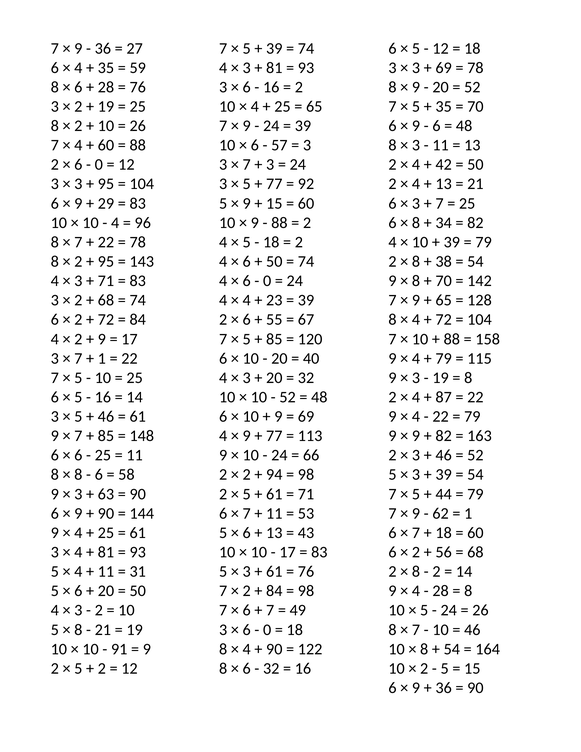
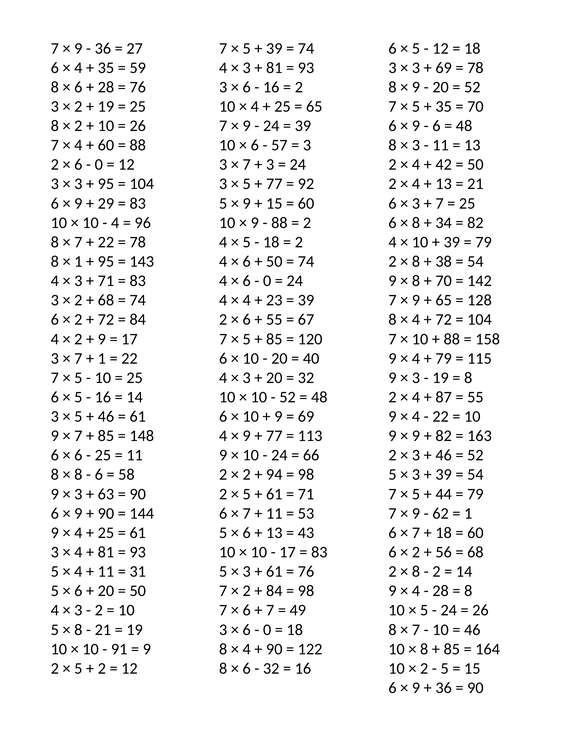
2 at (78, 261): 2 -> 1
22 at (475, 397): 22 -> 55
79 at (472, 416): 79 -> 10
54 at (452, 649): 54 -> 85
